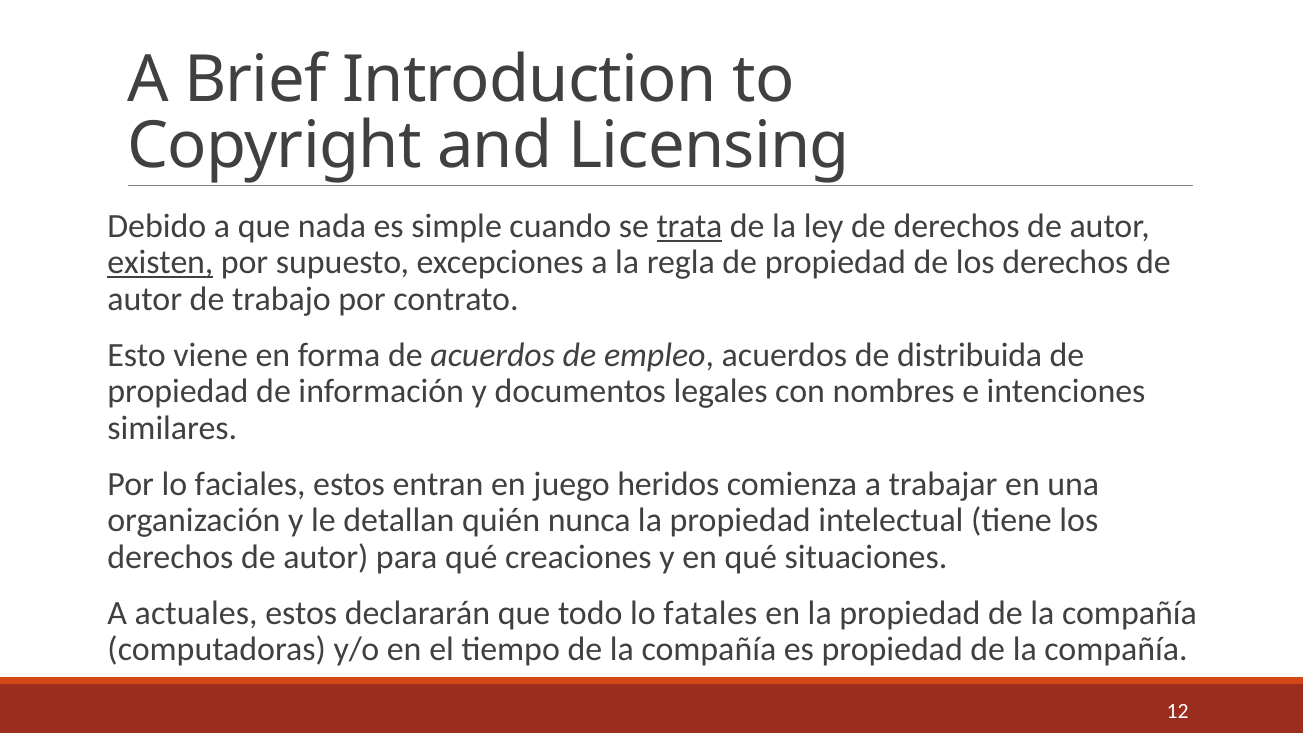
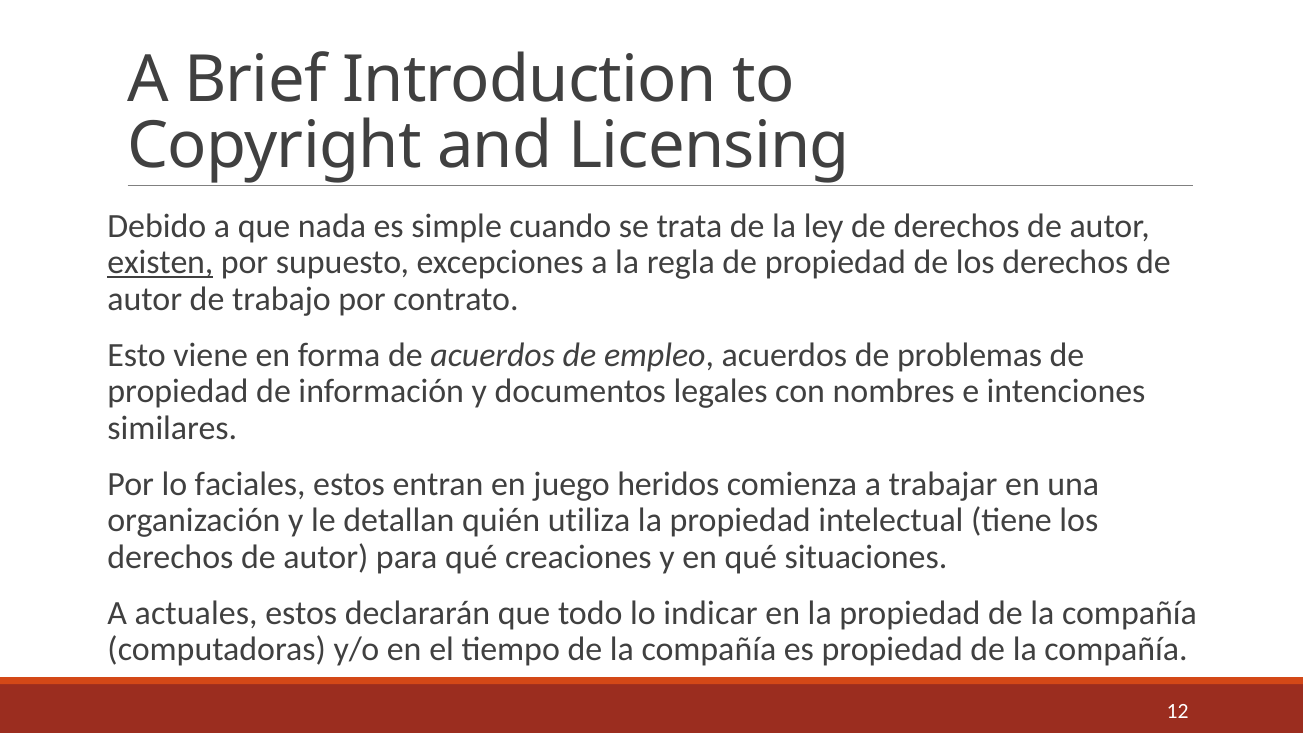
trata underline: present -> none
distribuida: distribuida -> problemas
nunca: nunca -> utiliza
fatales: fatales -> indicar
